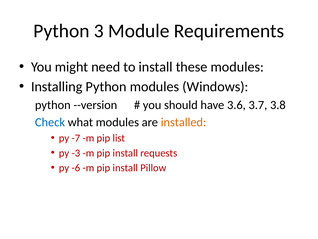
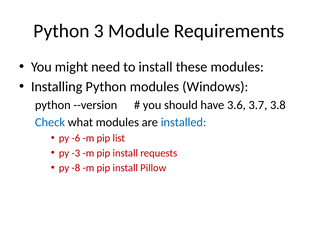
installed colour: orange -> blue
-7: -7 -> -6
-6: -6 -> -8
